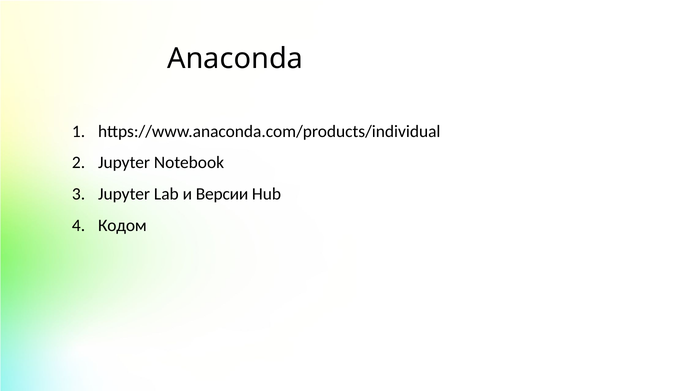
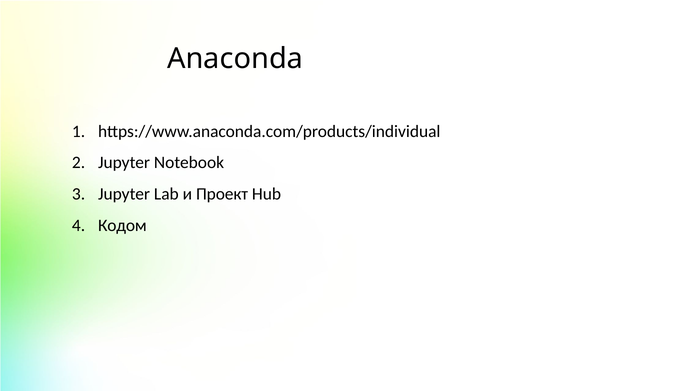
Версии: Версии -> Проект
